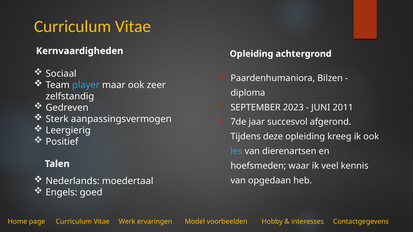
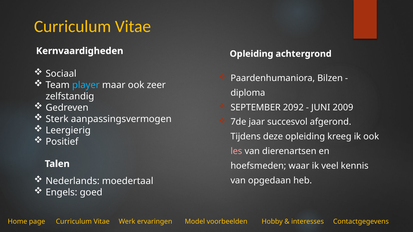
2023: 2023 -> 2092
2011: 2011 -> 2009
les colour: light blue -> pink
